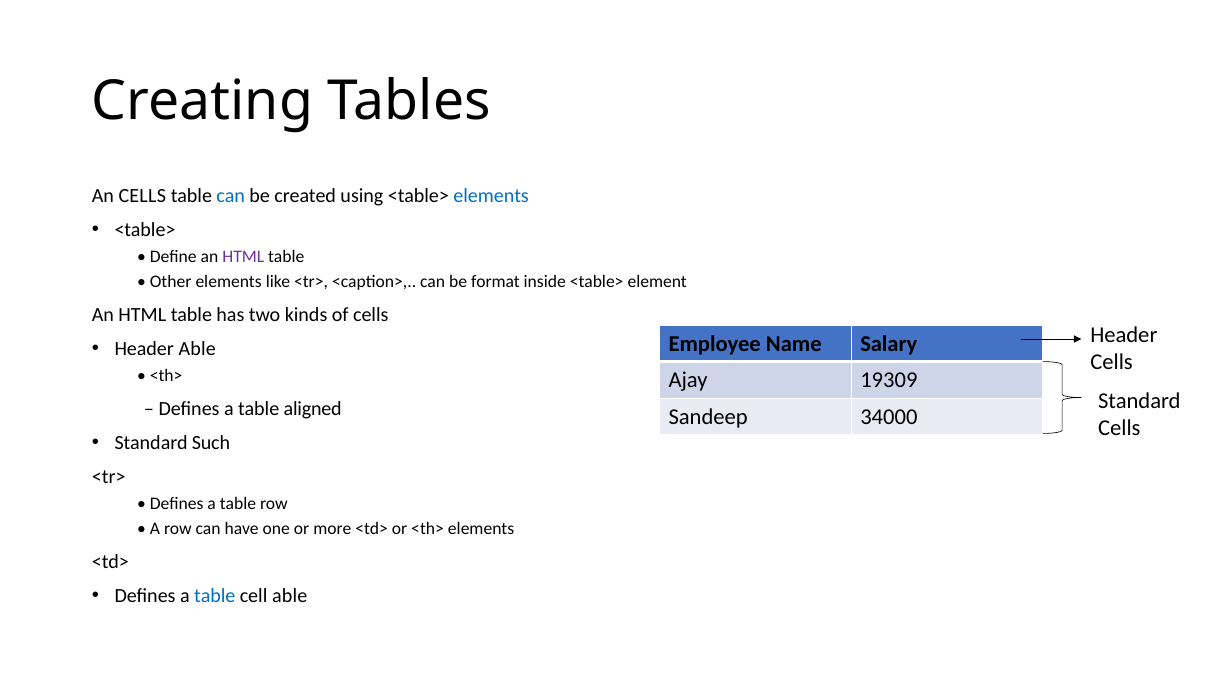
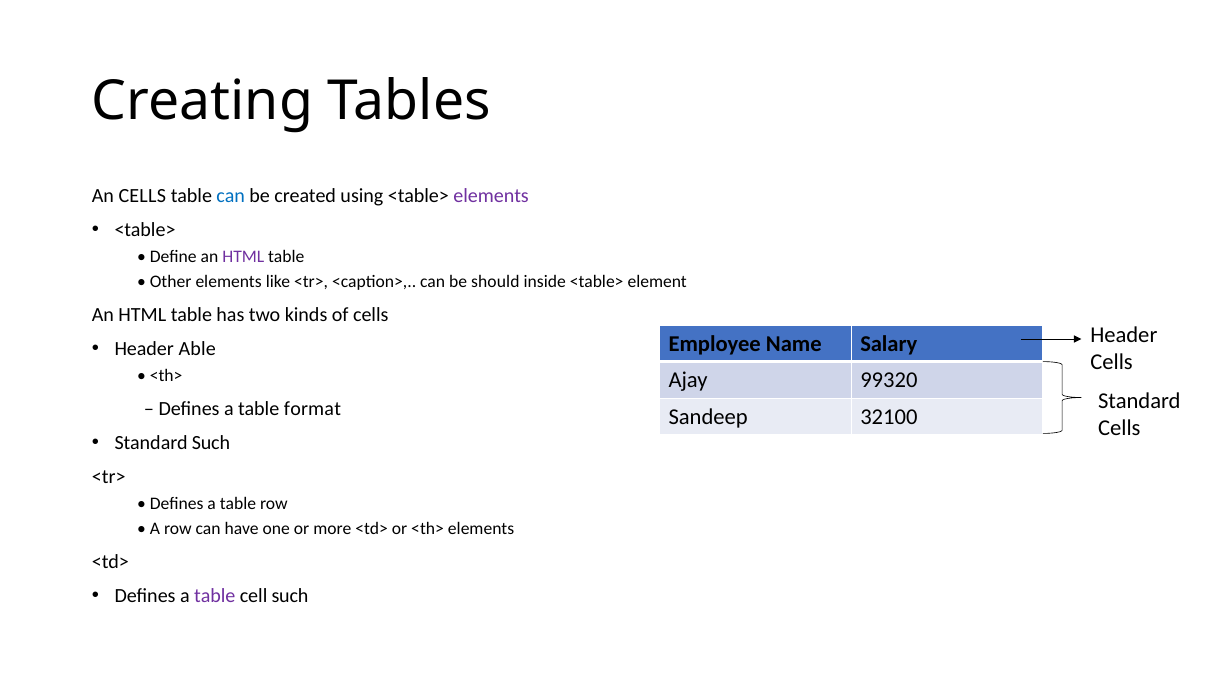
elements at (491, 196) colour: blue -> purple
format: format -> should
19309: 19309 -> 99320
aligned: aligned -> format
34000: 34000 -> 32100
table at (215, 596) colour: blue -> purple
cell able: able -> such
